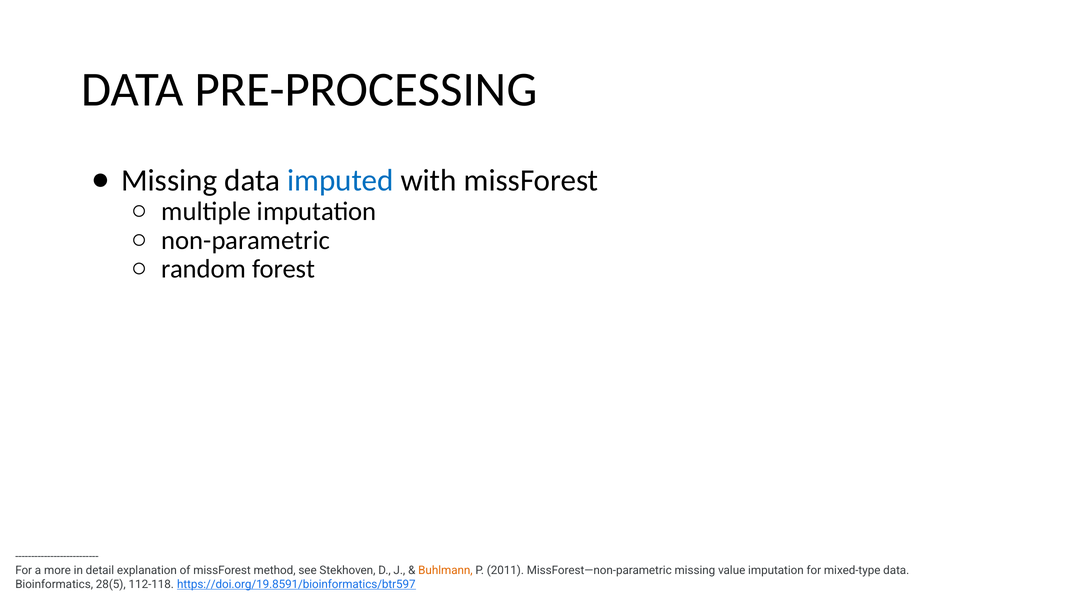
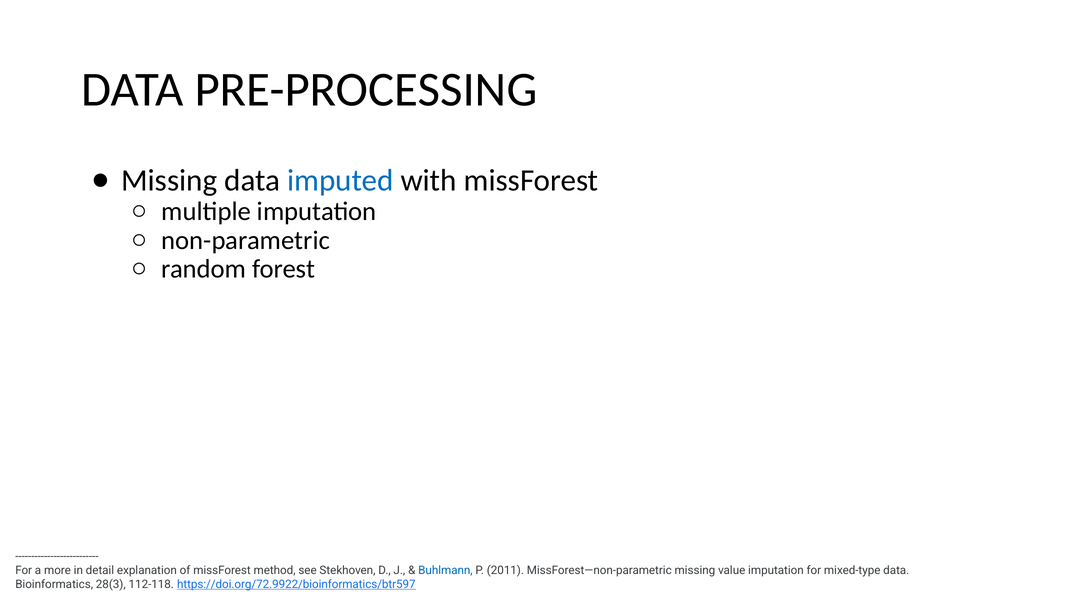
Buhlmann colour: orange -> blue
28(5: 28(5 -> 28(3
https://doi.org/19.8591/bioinformatics/btr597: https://doi.org/19.8591/bioinformatics/btr597 -> https://doi.org/72.9922/bioinformatics/btr597
